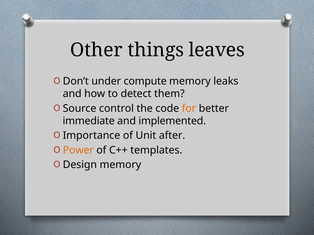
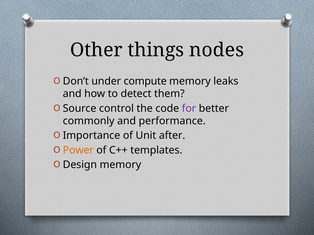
leaves: leaves -> nodes
for colour: orange -> purple
immediate: immediate -> commonly
implemented: implemented -> performance
